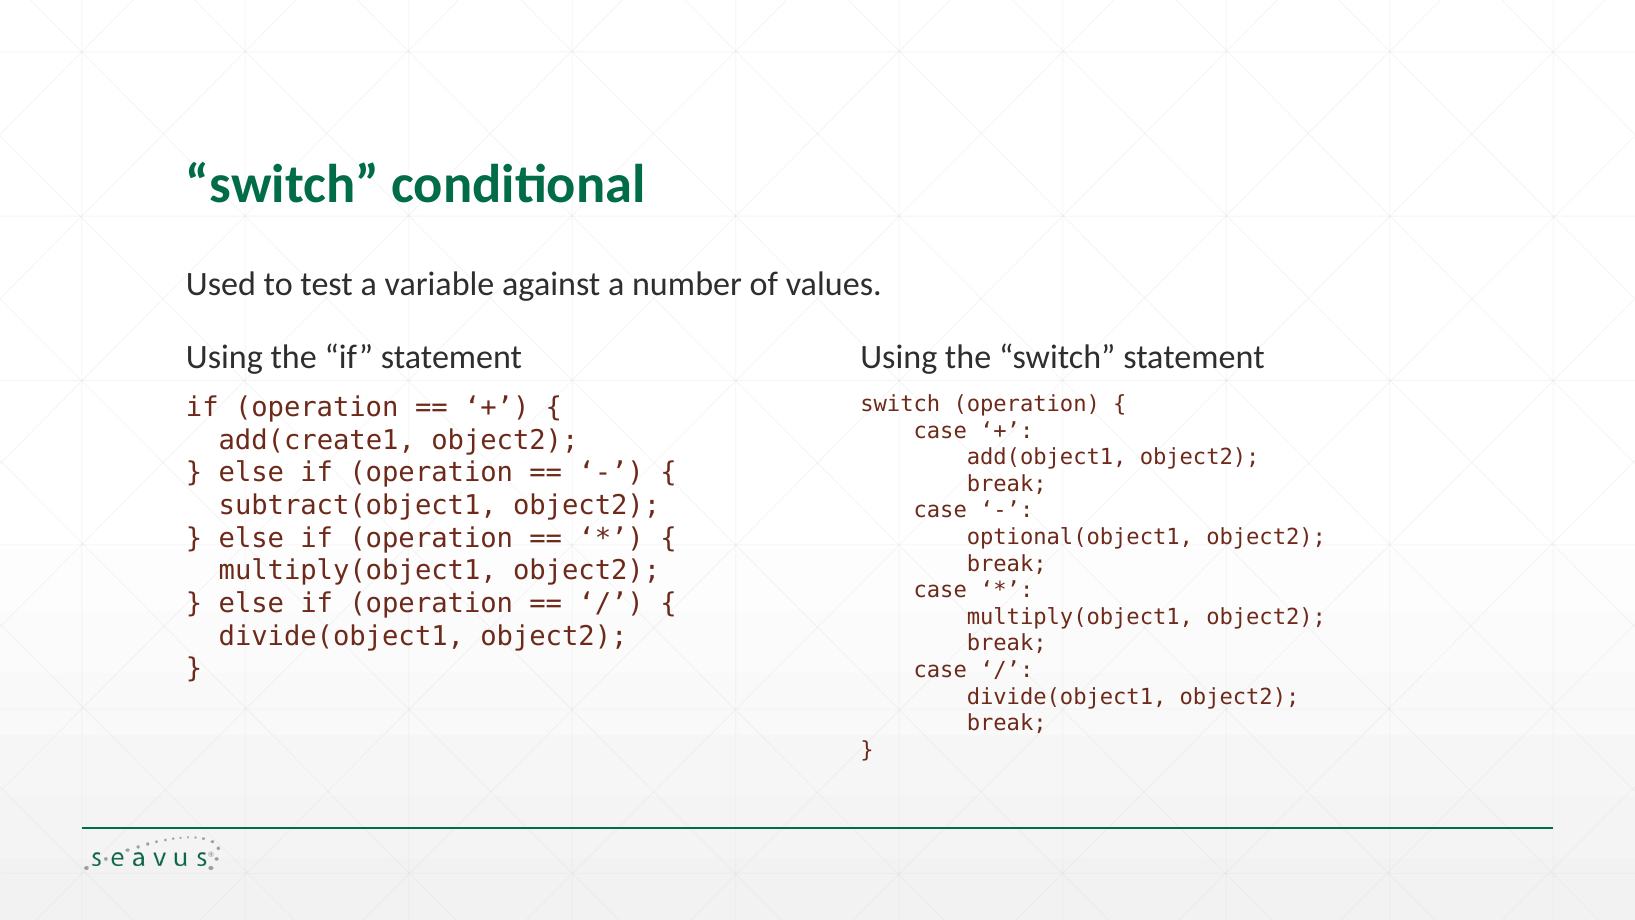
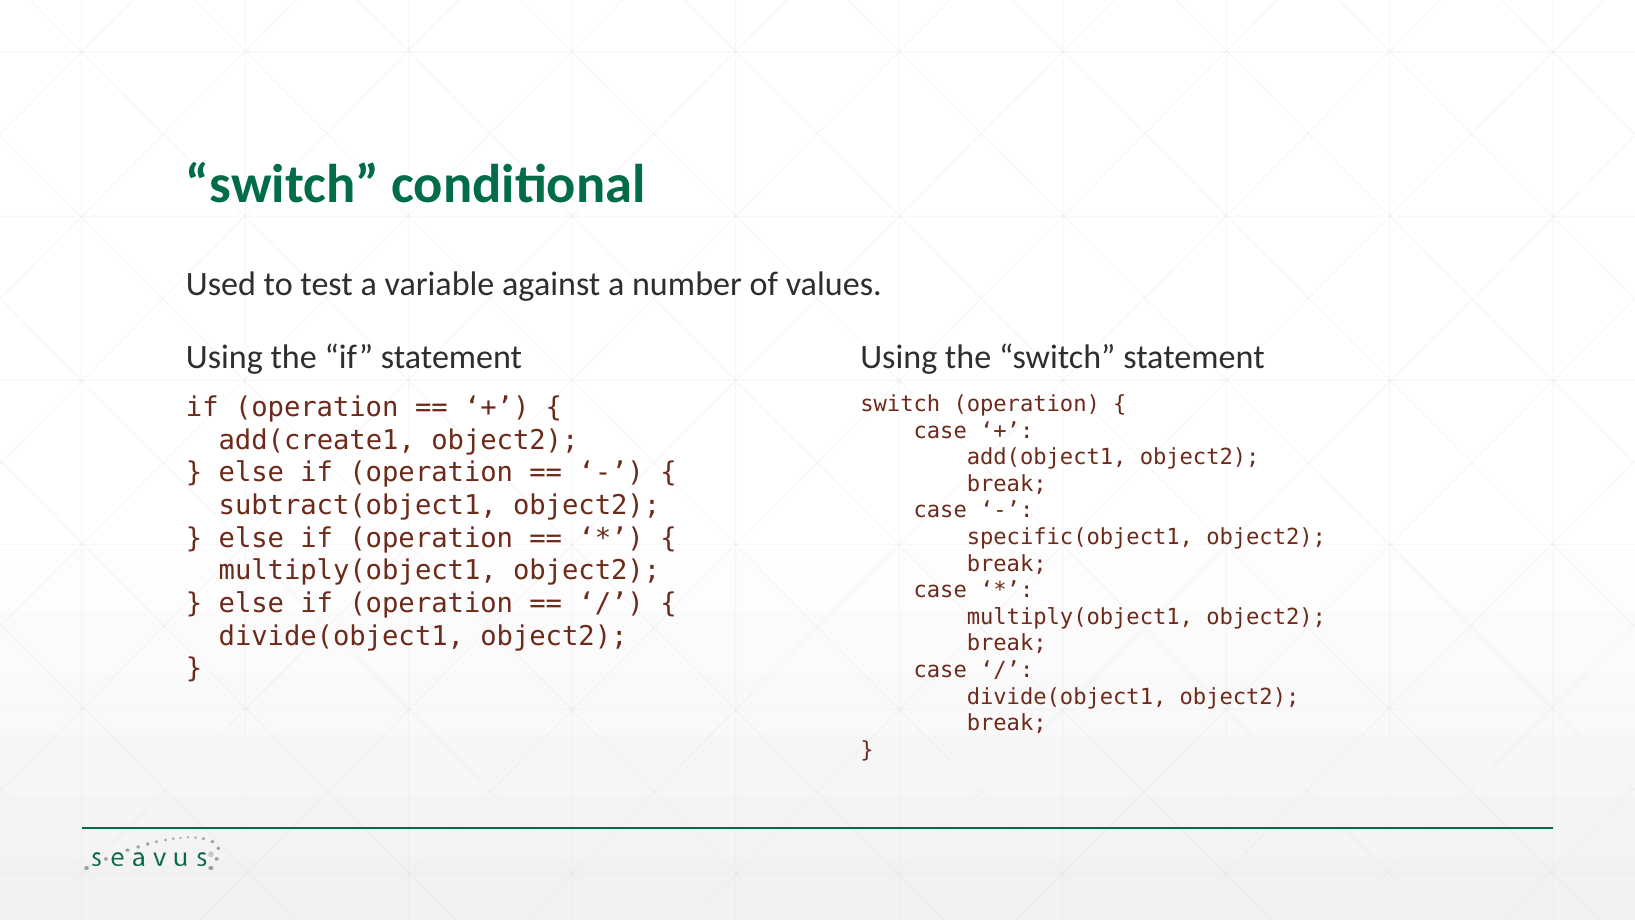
optional(object1: optional(object1 -> specific(object1
